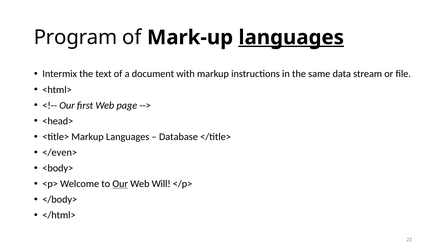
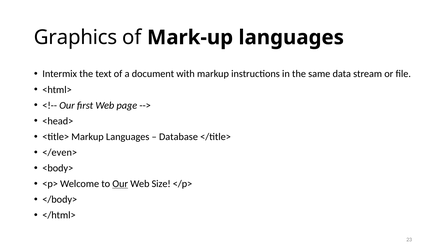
Program: Program -> Graphics
languages at (291, 37) underline: present -> none
Will: Will -> Size
